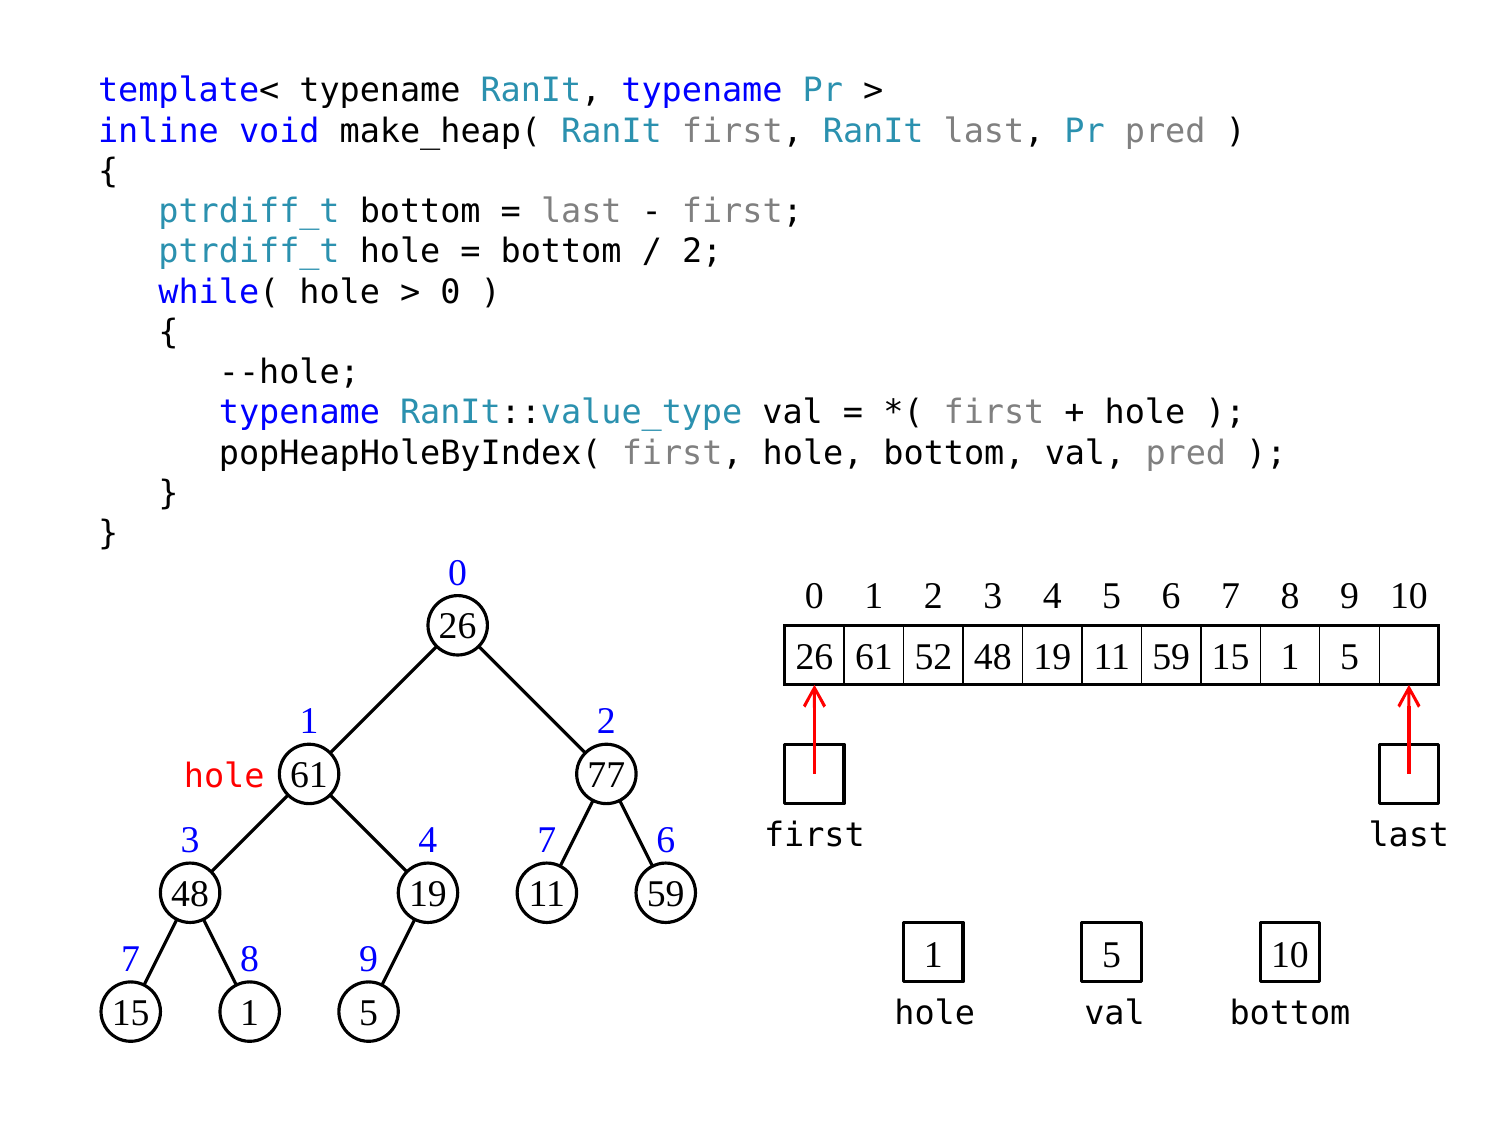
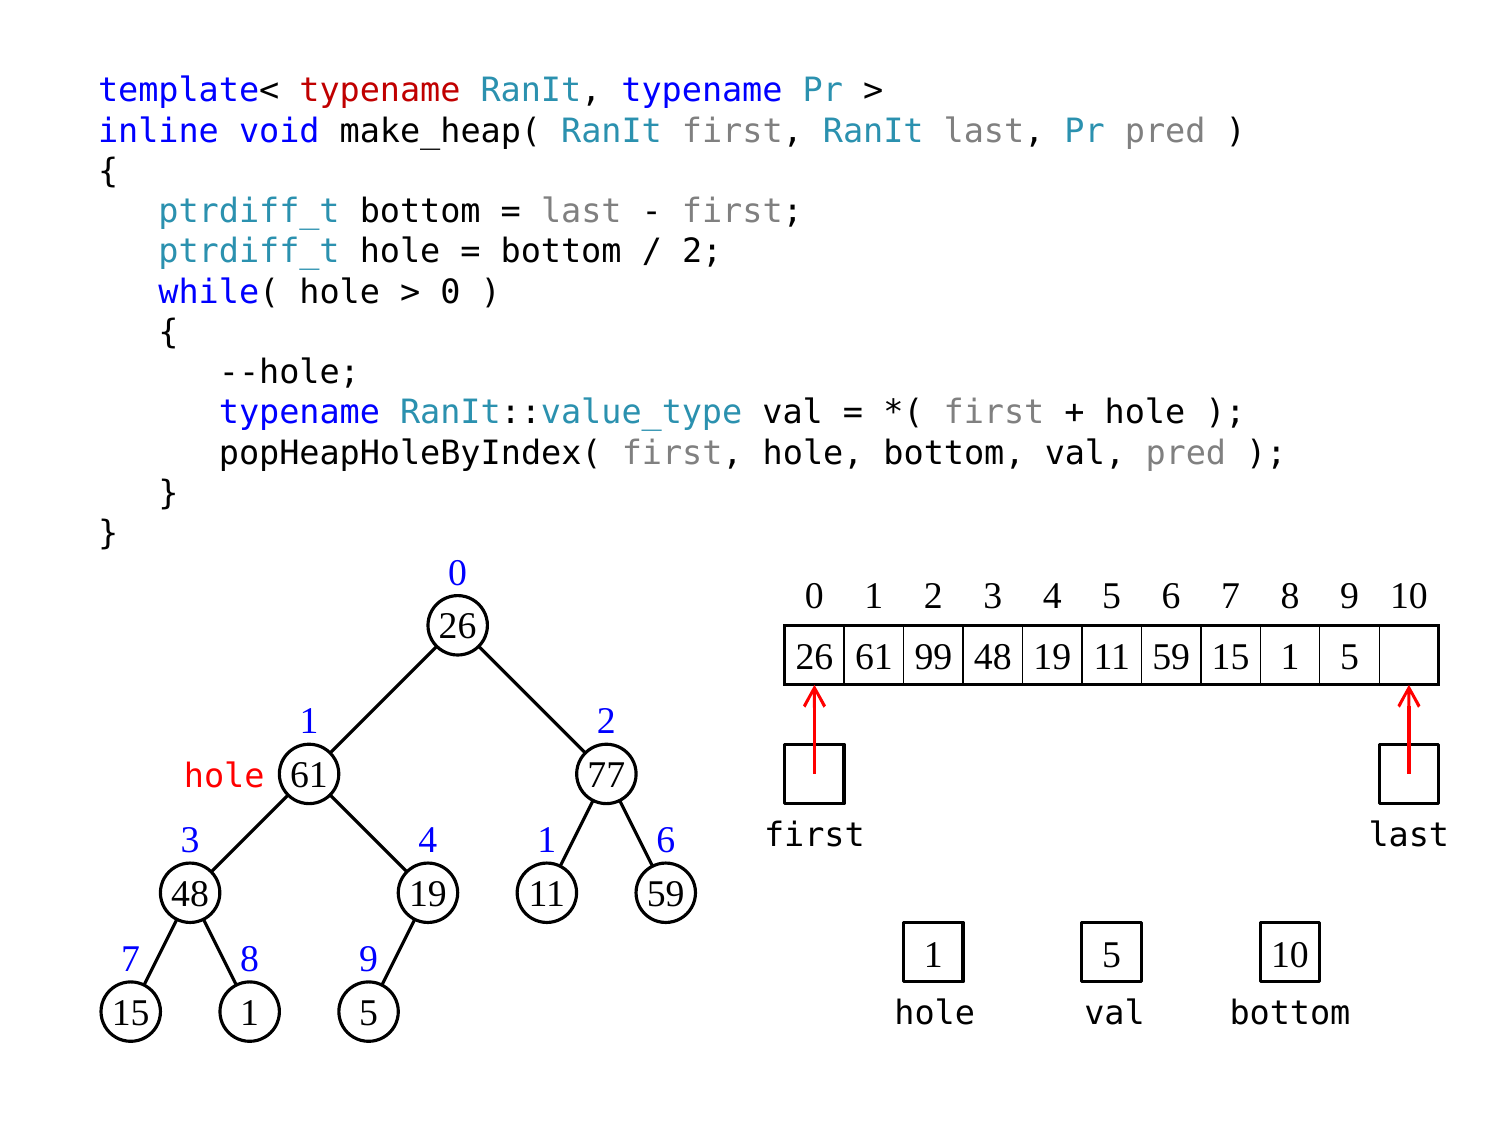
typename at (380, 91) colour: black -> red
52: 52 -> 99
4 7: 7 -> 1
